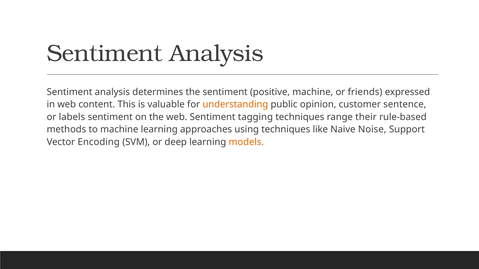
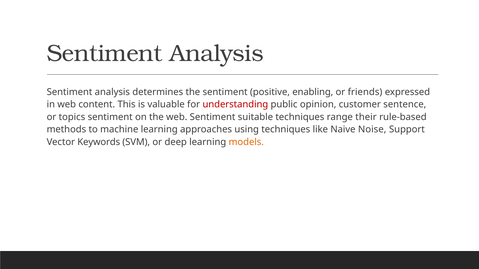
positive machine: machine -> enabling
understanding colour: orange -> red
labels: labels -> topics
tagging: tagging -> suitable
Encoding: Encoding -> Keywords
